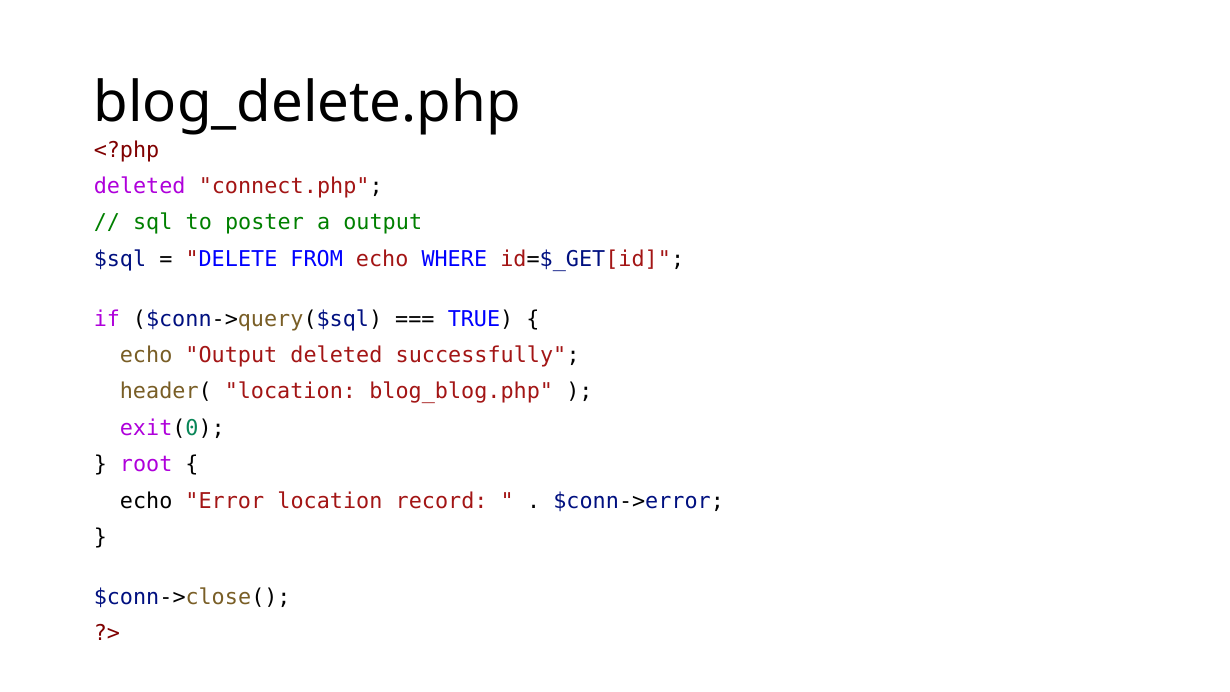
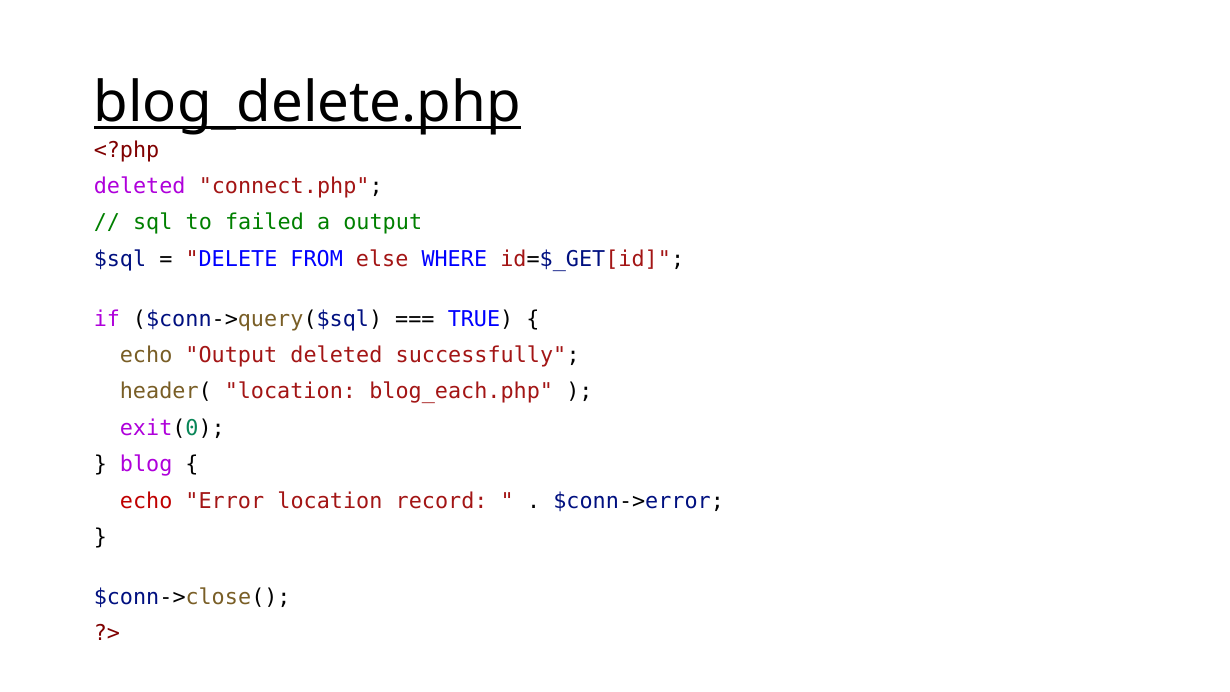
blog_delete.php underline: none -> present
poster: poster -> failed
FROM echo: echo -> else
blog_blog.php: blog_blog.php -> blog_each.php
root: root -> blog
echo at (146, 501) colour: black -> red
